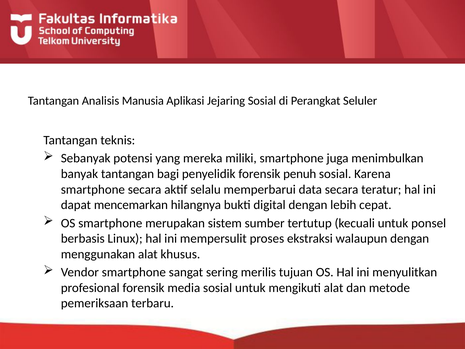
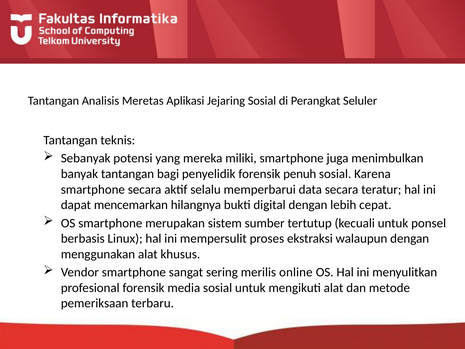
Manusia: Manusia -> Meretas
tujuan: tujuan -> online
